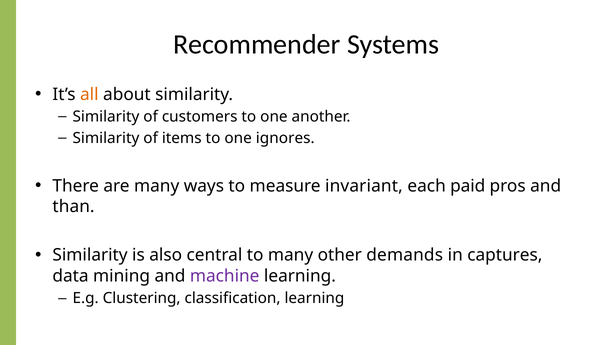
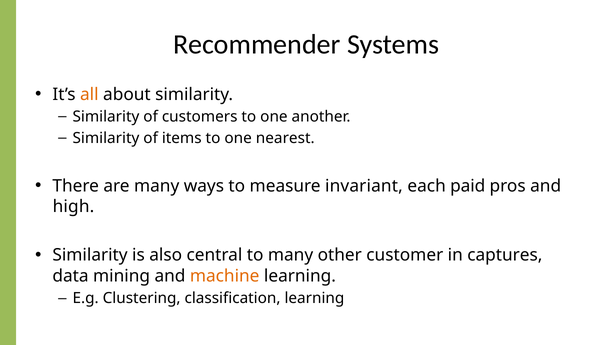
ignores: ignores -> nearest
than: than -> high
demands: demands -> customer
machine colour: purple -> orange
